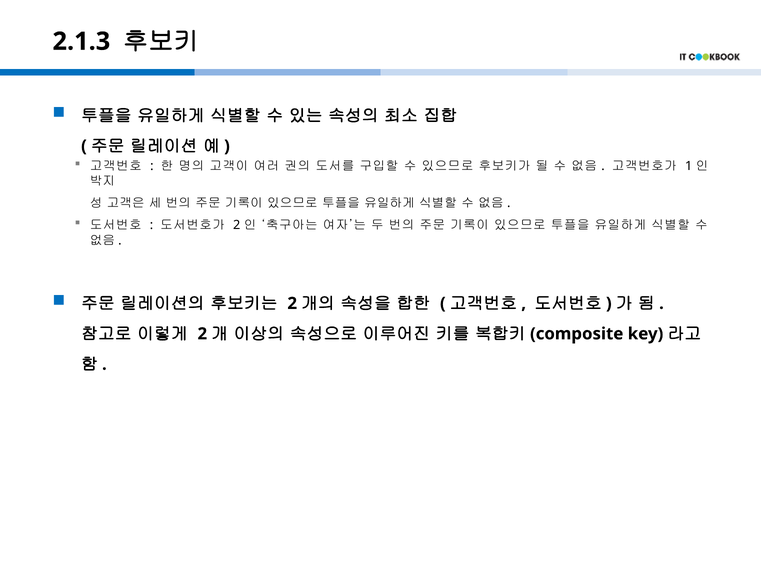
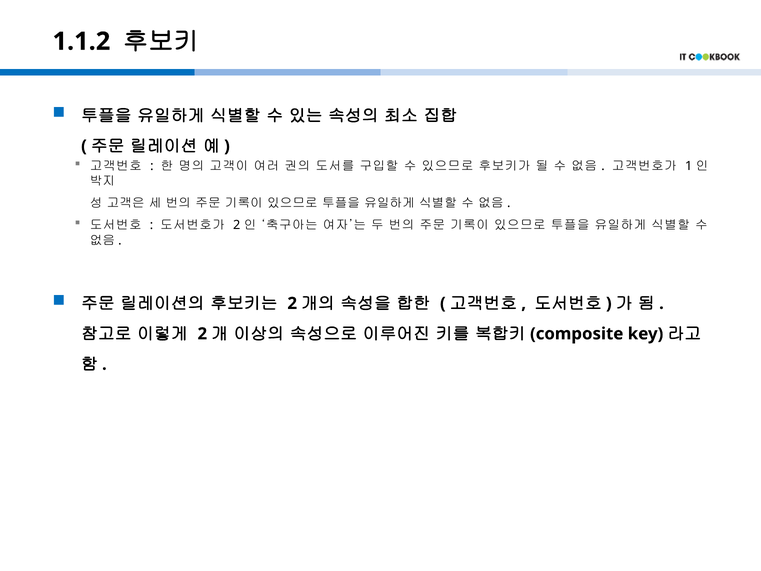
2.1.3: 2.1.3 -> 1.1.2
